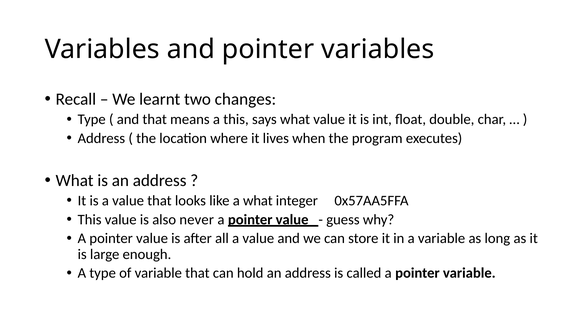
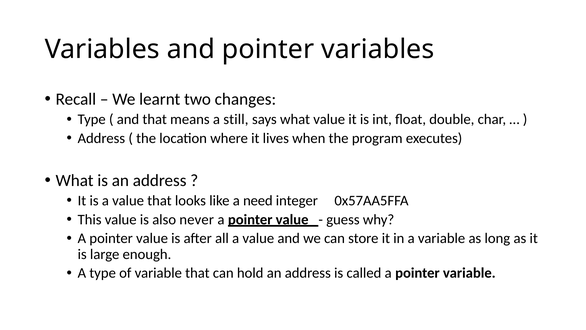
a this: this -> still
a what: what -> need
